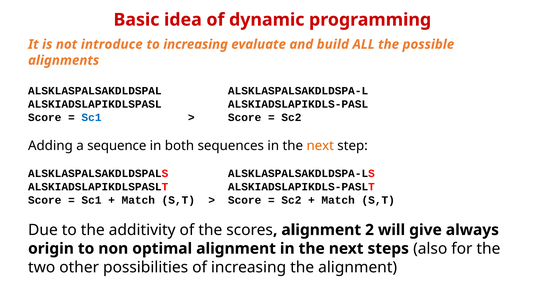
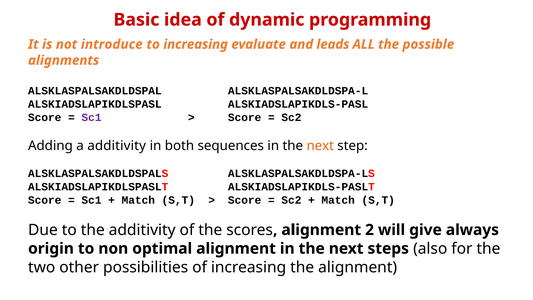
build: build -> leads
Sc1 at (91, 117) colour: blue -> purple
a sequence: sequence -> additivity
